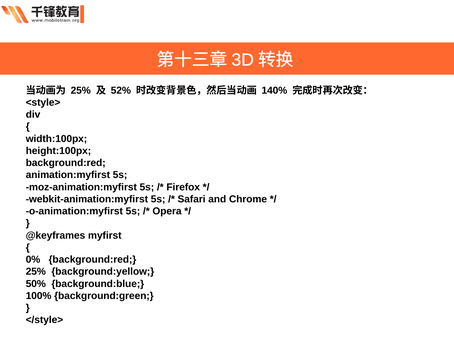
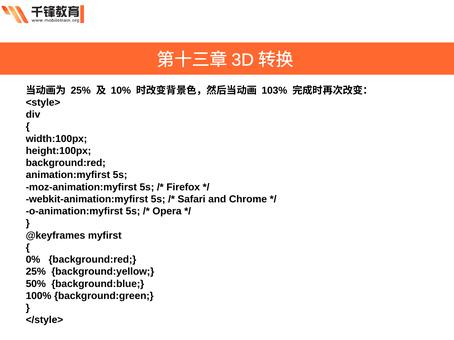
52%: 52% -> 10%
140%: 140% -> 103%
